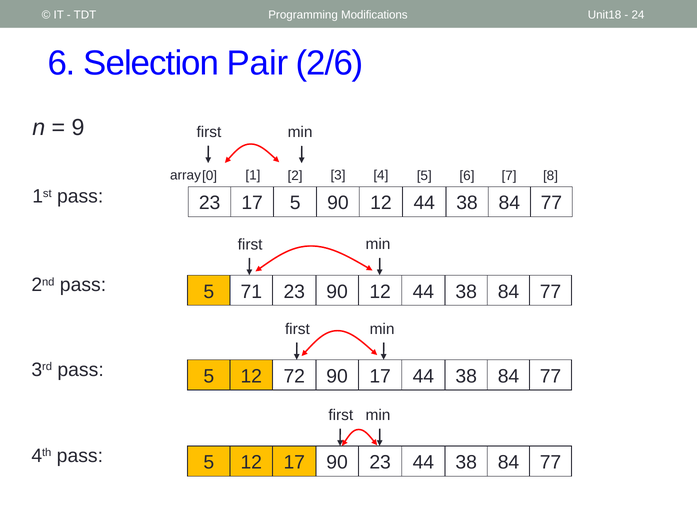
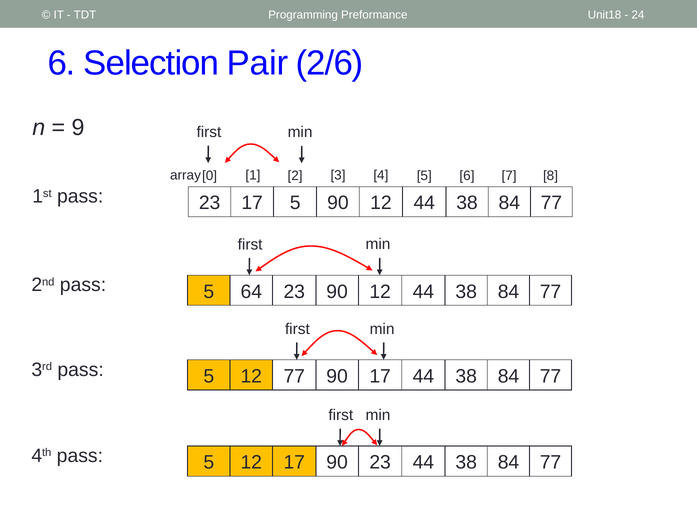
Modifications: Modifications -> Preformance
71: 71 -> 64
12 72: 72 -> 77
